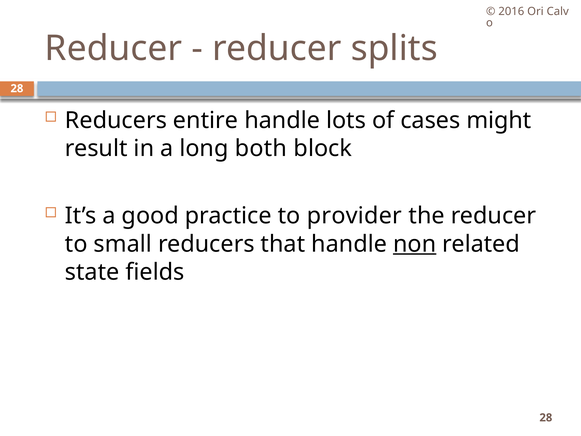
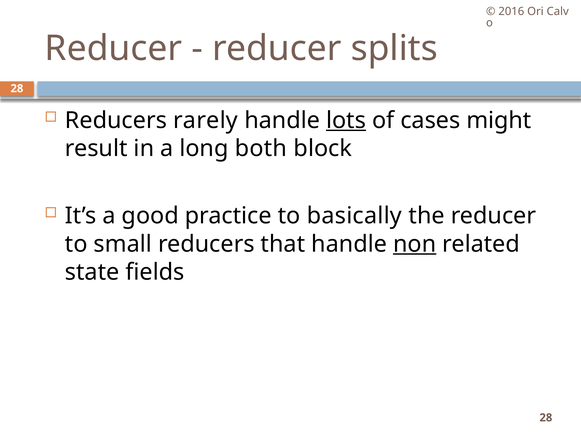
entire: entire -> rarely
lots underline: none -> present
provider: provider -> basically
